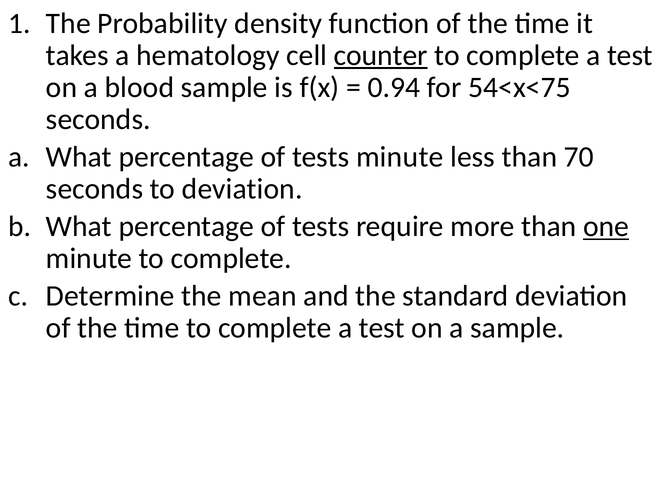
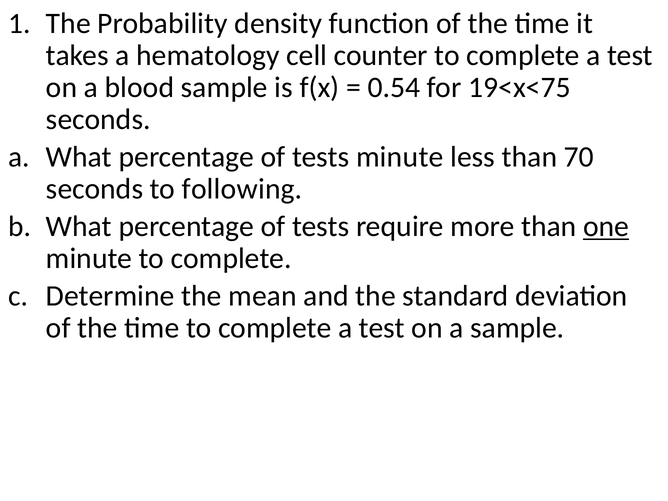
counter underline: present -> none
0.94: 0.94 -> 0.54
54<x<75: 54<x<75 -> 19<x<75
to deviation: deviation -> following
